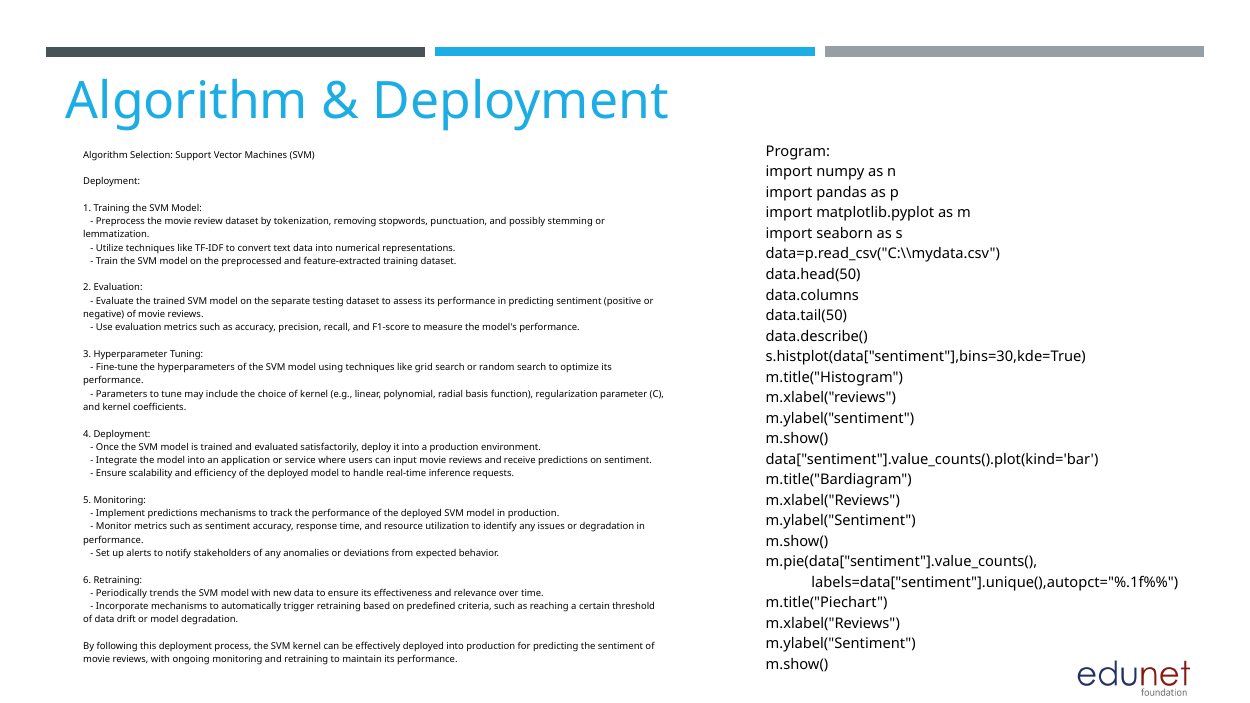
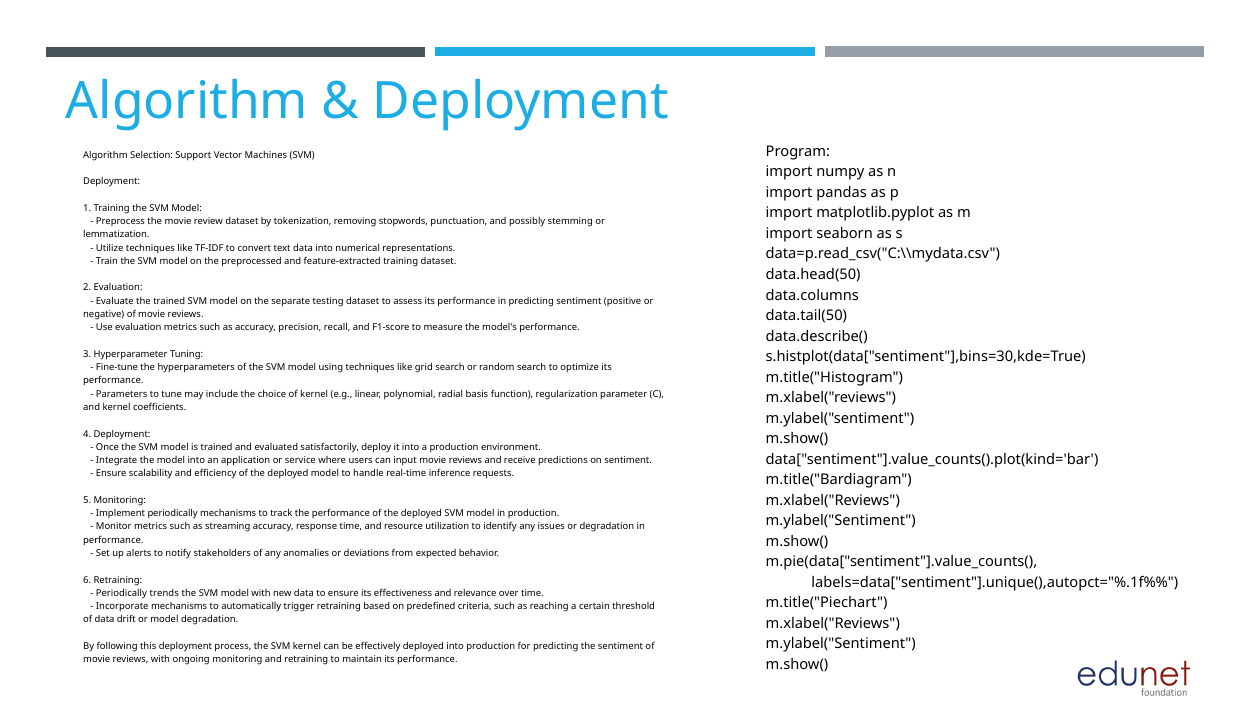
Implement predictions: predictions -> periodically
as sentiment: sentiment -> streaming
